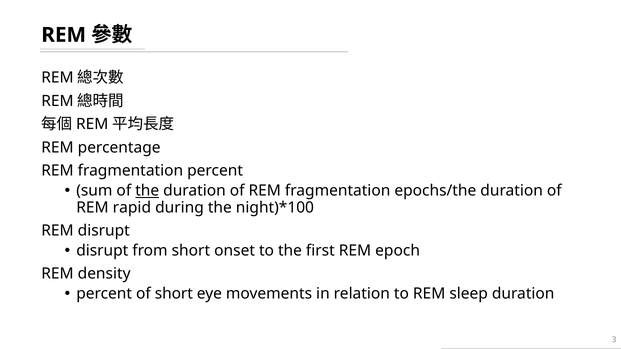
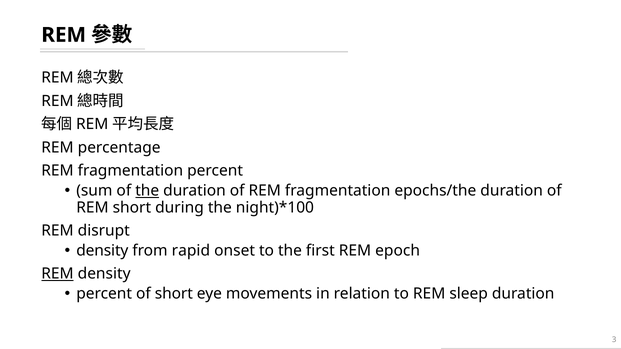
REM rapid: rapid -> short
disrupt at (102, 251): disrupt -> density
from short: short -> rapid
REM at (58, 274) underline: none -> present
